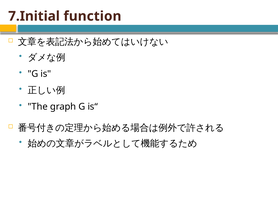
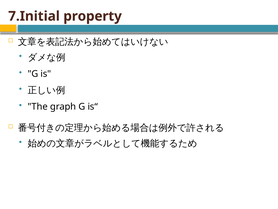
function: function -> property
